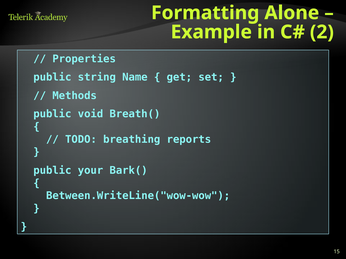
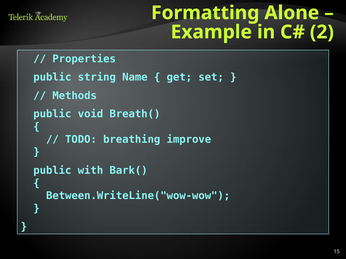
reports: reports -> improve
your: your -> with
